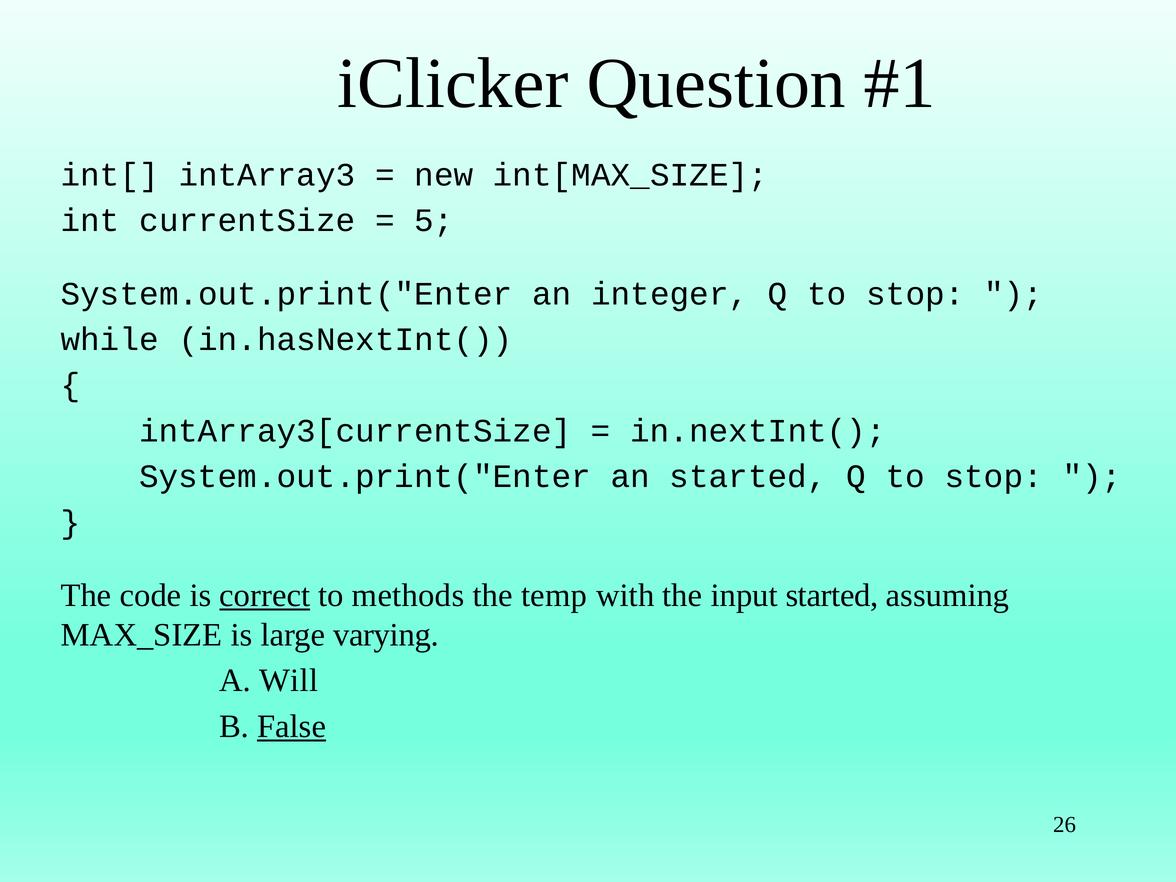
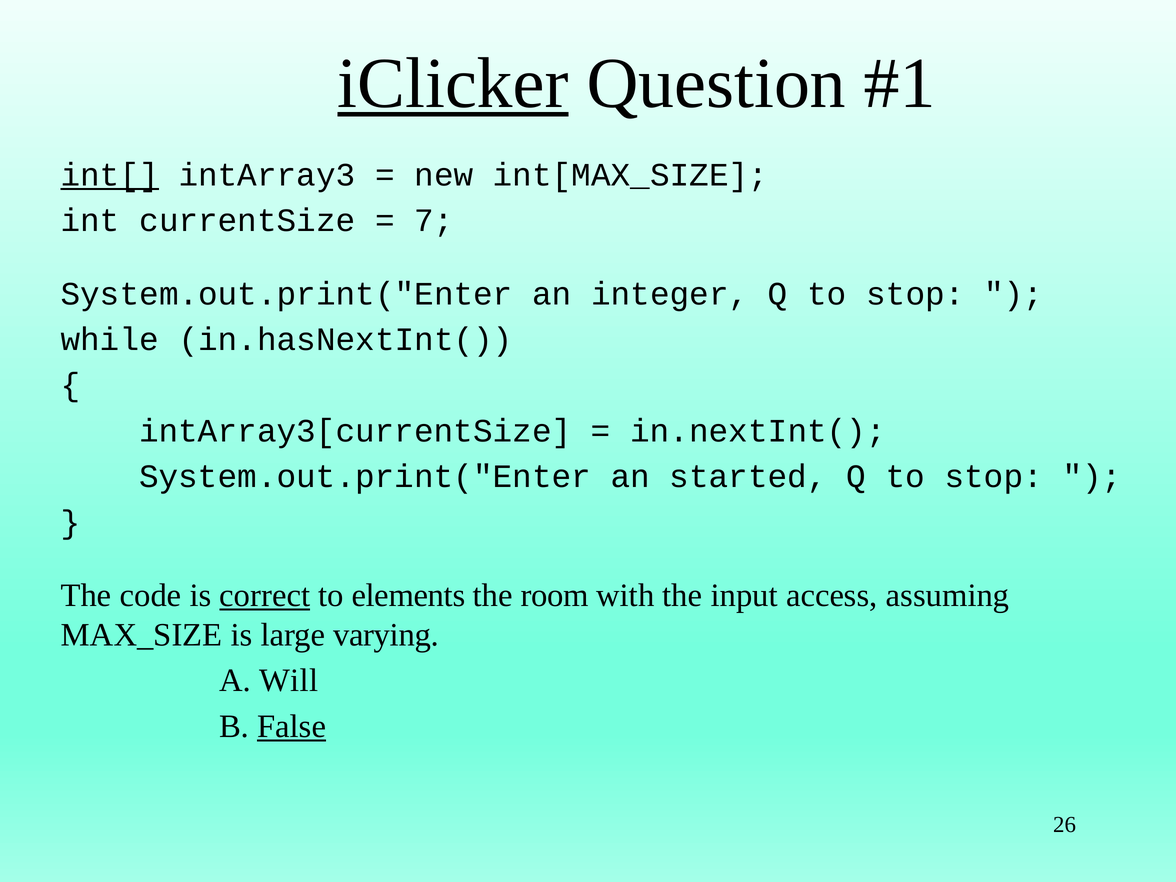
iClicker underline: none -> present
int[ underline: none -> present
5: 5 -> 7
methods: methods -> elements
temp: temp -> room
input started: started -> access
